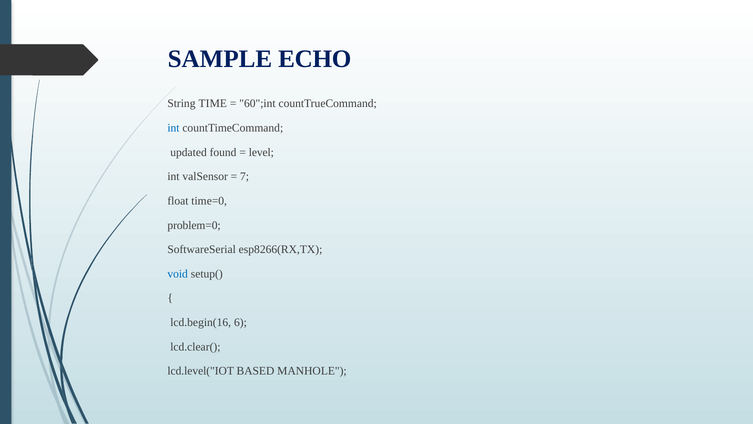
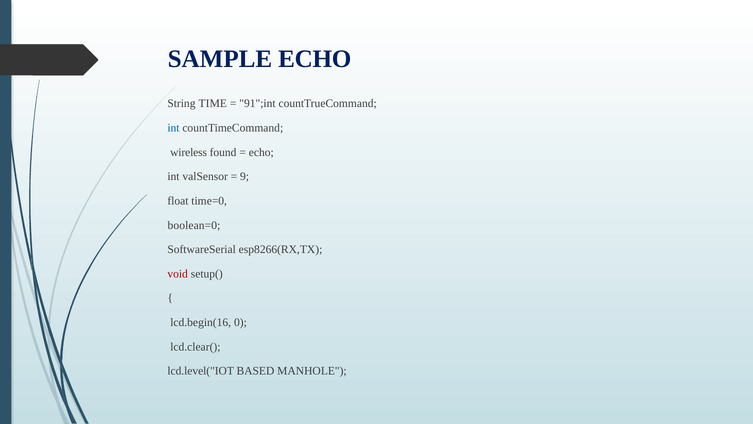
60";int: 60";int -> 91";int
updated: updated -> wireless
level at (261, 152): level -> echo
7: 7 -> 9
problem=0: problem=0 -> boolean=0
void colour: blue -> red
6: 6 -> 0
